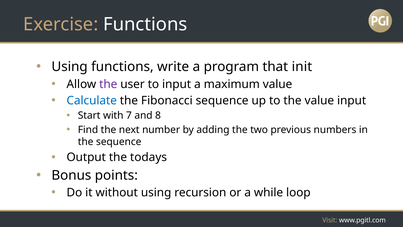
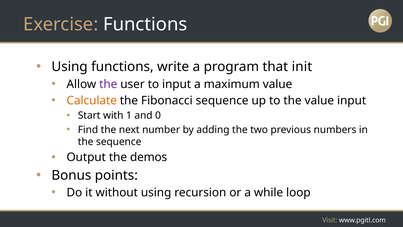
Calculate colour: blue -> orange
7: 7 -> 1
8: 8 -> 0
todays: todays -> demos
